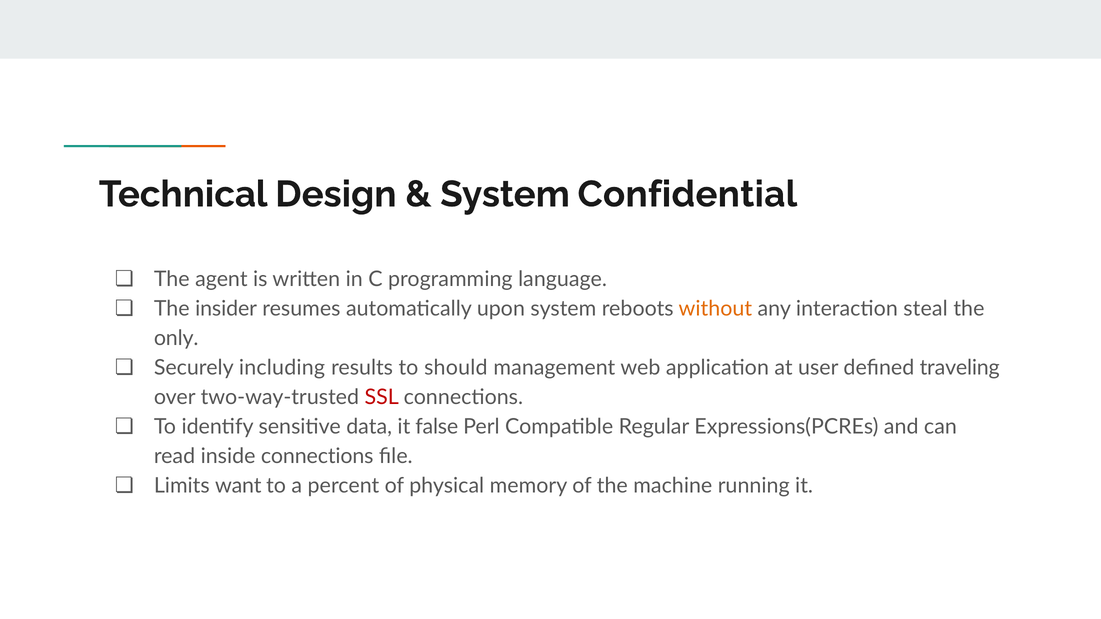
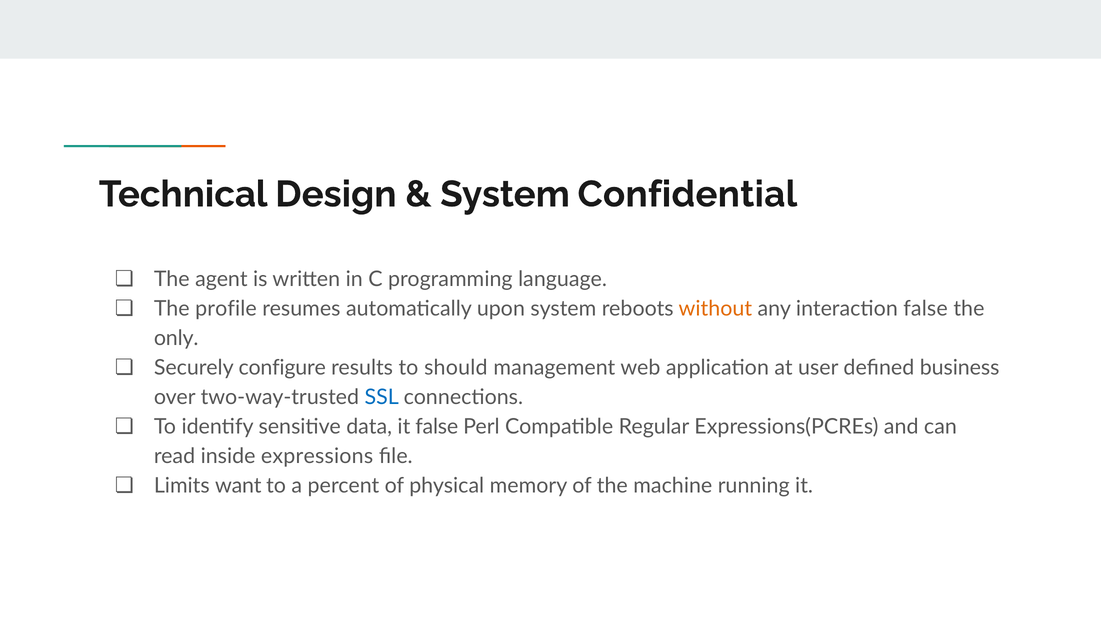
insider: insider -> profile
interaction steal: steal -> false
including: including -> configure
traveling: traveling -> business
SSL colour: red -> blue
inside connections: connections -> expressions
